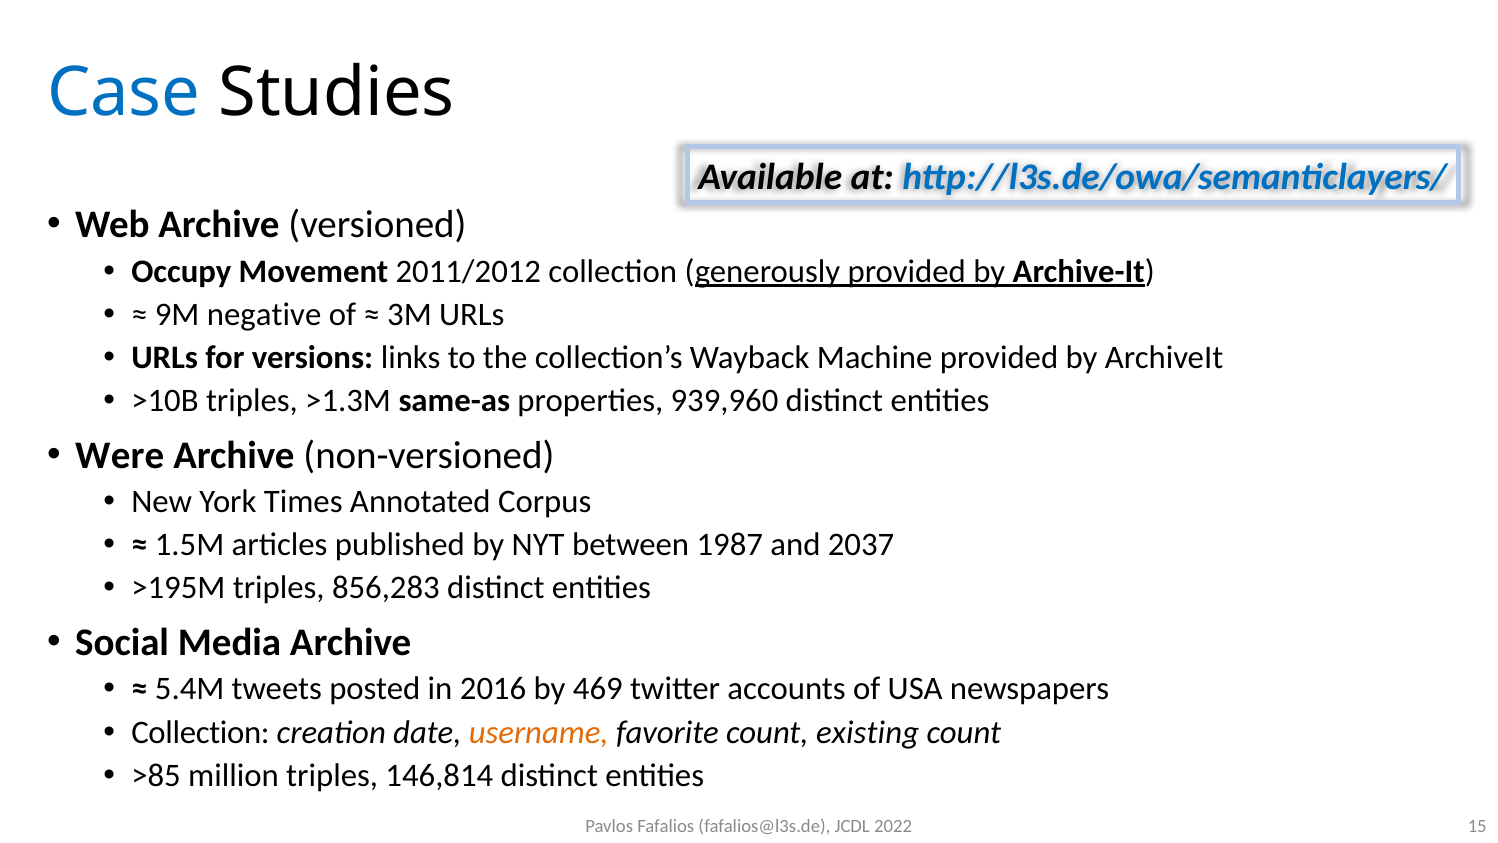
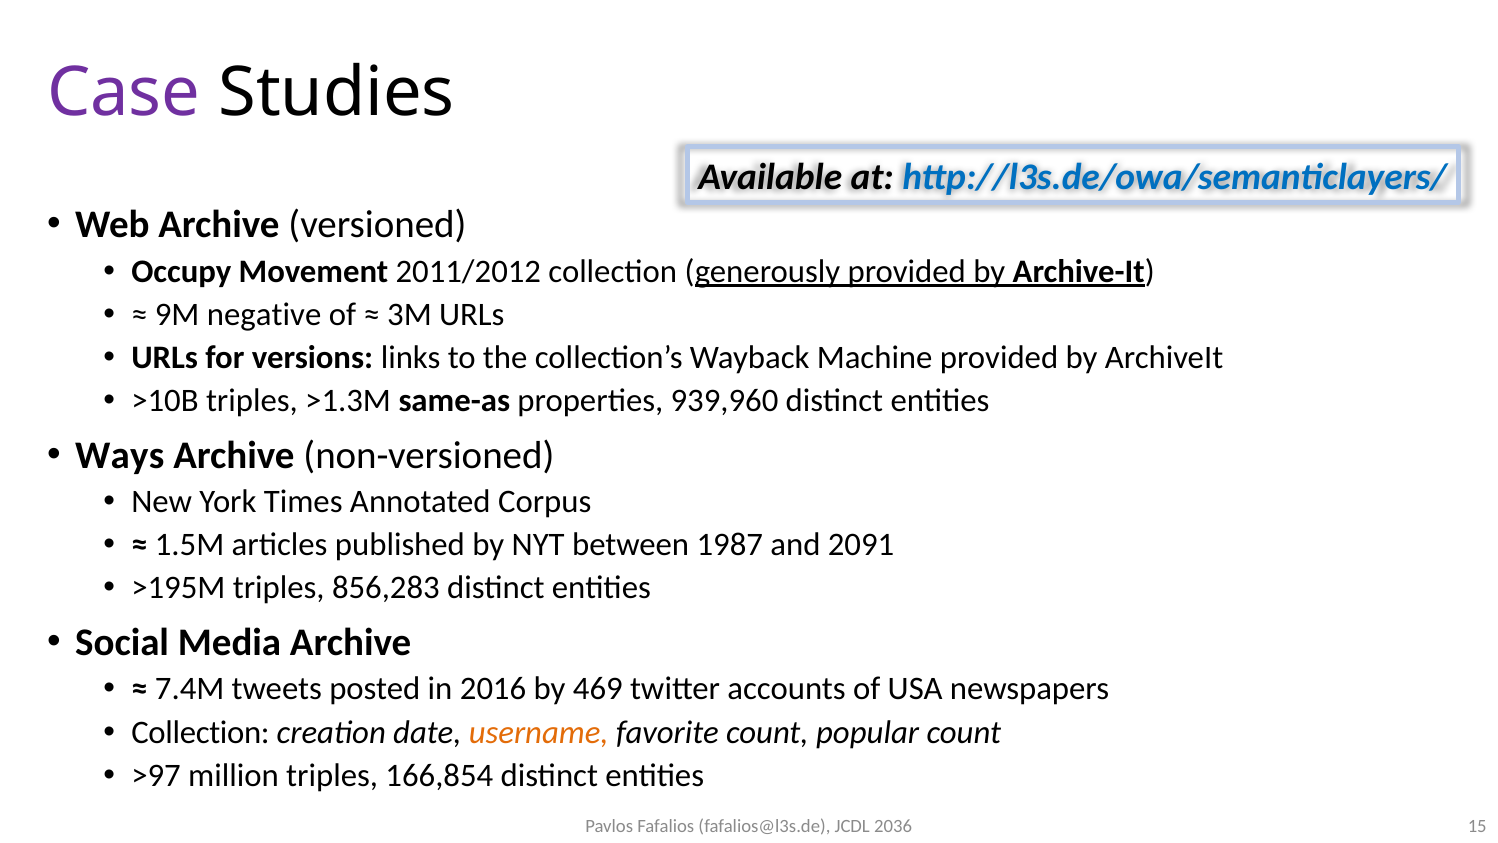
Case colour: blue -> purple
Were: Were -> Ways
2037: 2037 -> 2091
5.4M: 5.4M -> 7.4M
existing: existing -> popular
>85: >85 -> >97
146,814: 146,814 -> 166,854
2022: 2022 -> 2036
